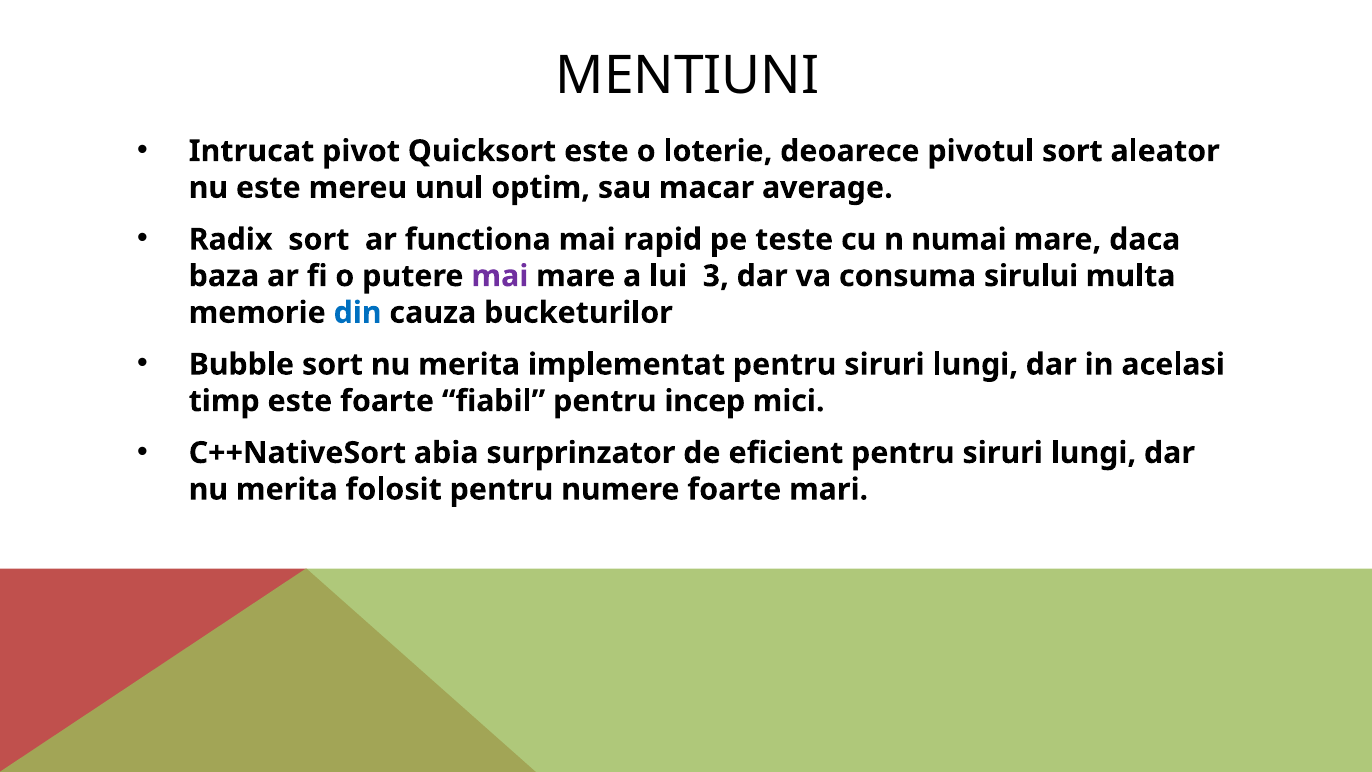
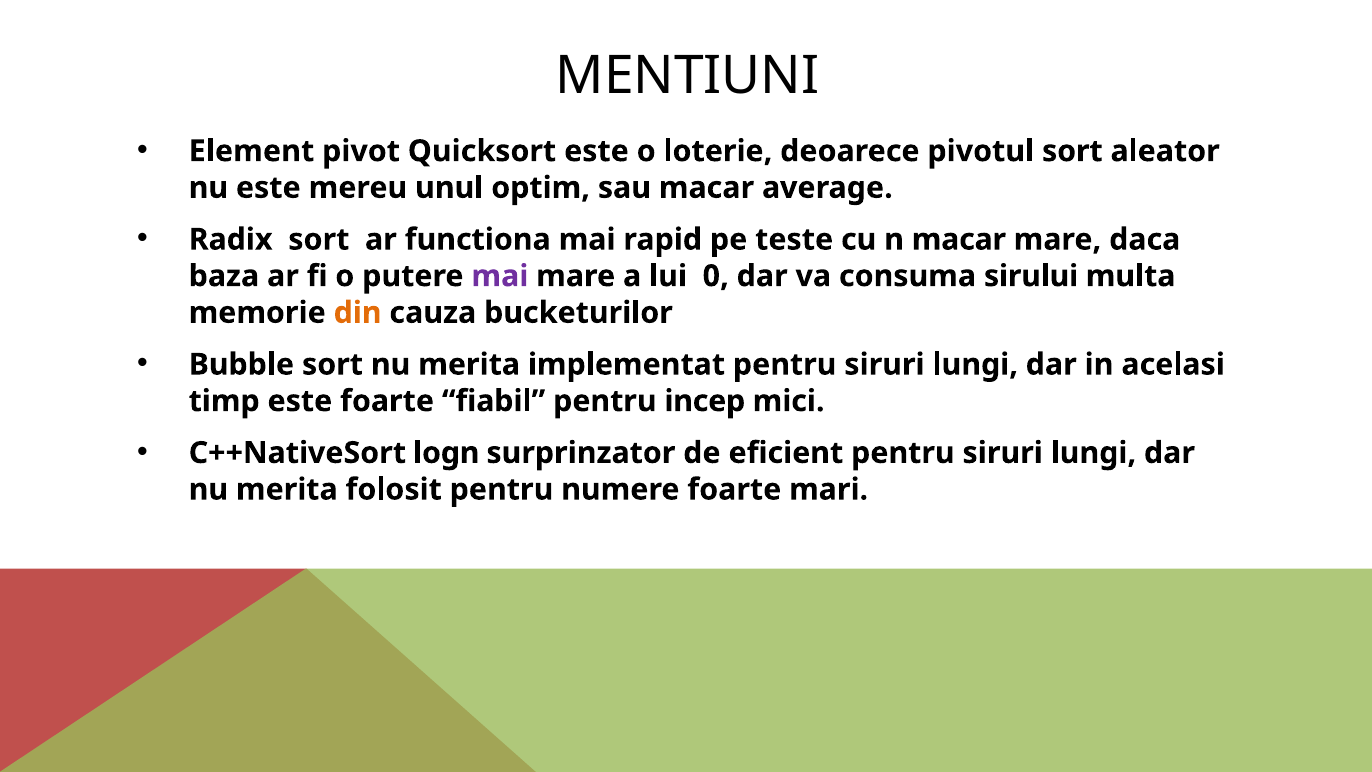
Intrucat: Intrucat -> Element
n numai: numai -> macar
3: 3 -> 0
din colour: blue -> orange
abia: abia -> logn
